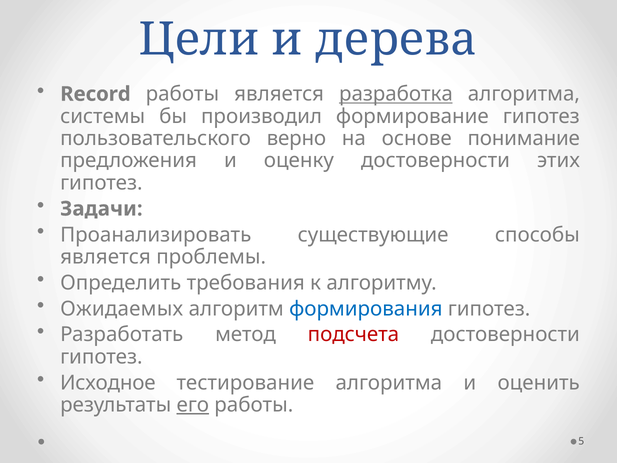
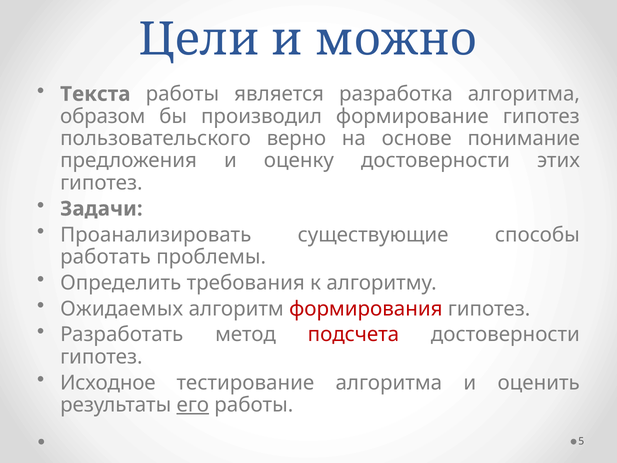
дерева: дерева -> можно
Record: Record -> Текста
разработка underline: present -> none
системы: системы -> образом
является at (106, 257): является -> работать
формирования colour: blue -> red
